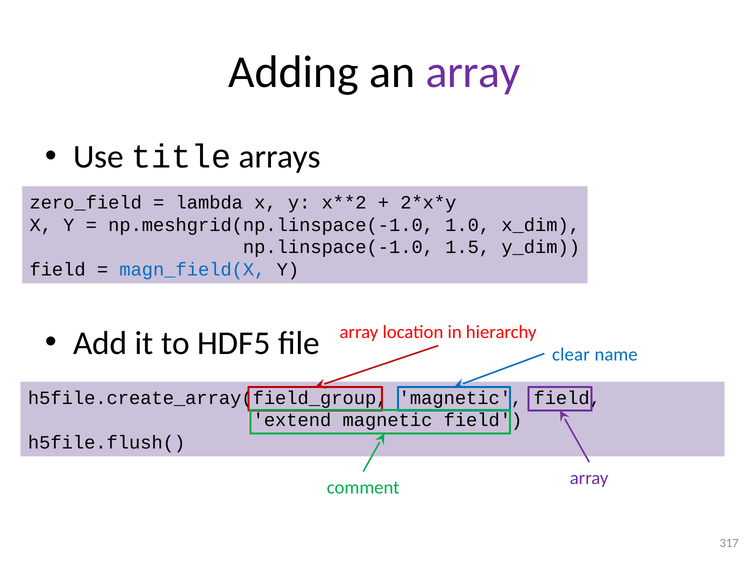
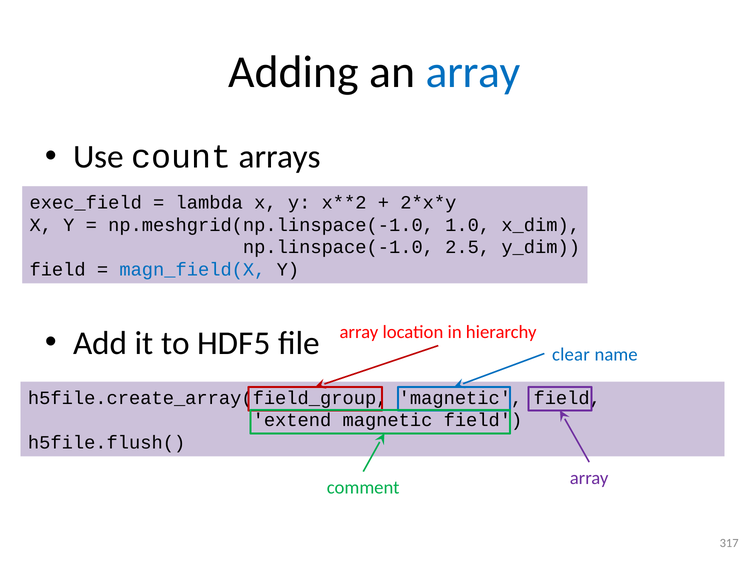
array at (473, 73) colour: purple -> blue
title: title -> count
zero_field: zero_field -> exec_field
1.5: 1.5 -> 2.5
